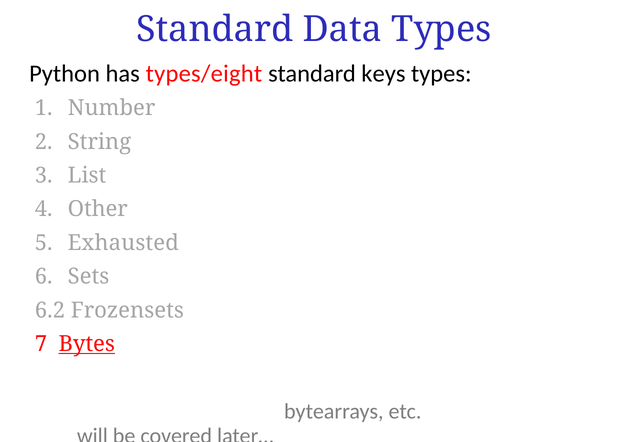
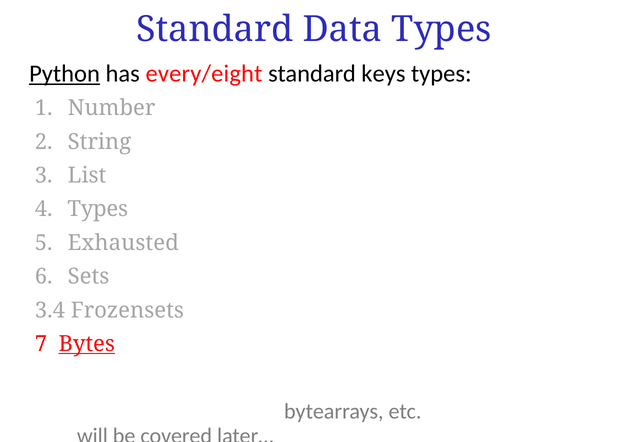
Python underline: none -> present
types/eight: types/eight -> every/eight
Other at (98, 209): Other -> Types
6.2: 6.2 -> 3.4
